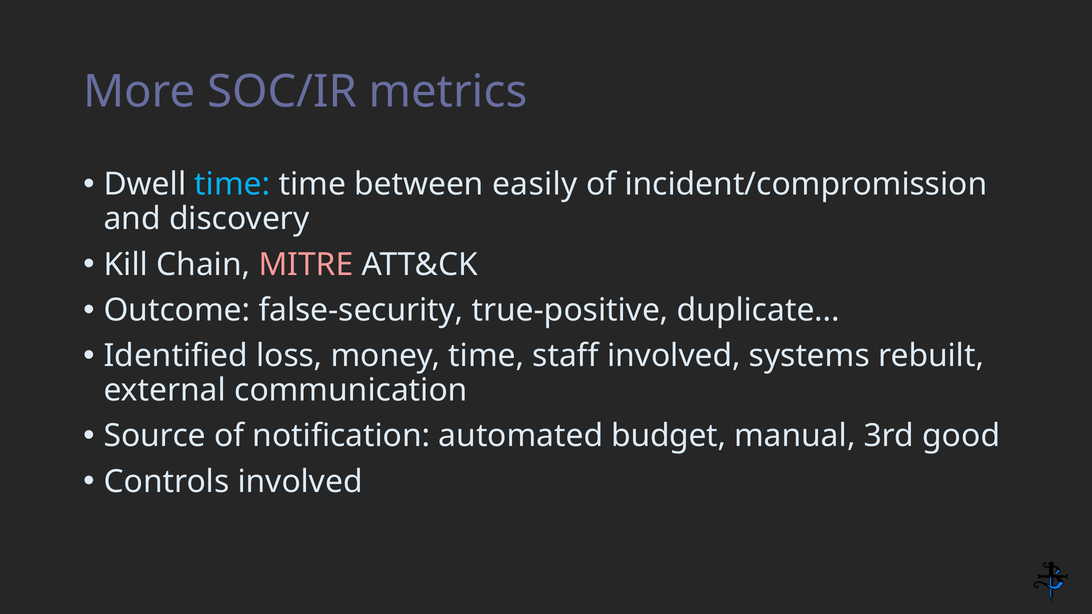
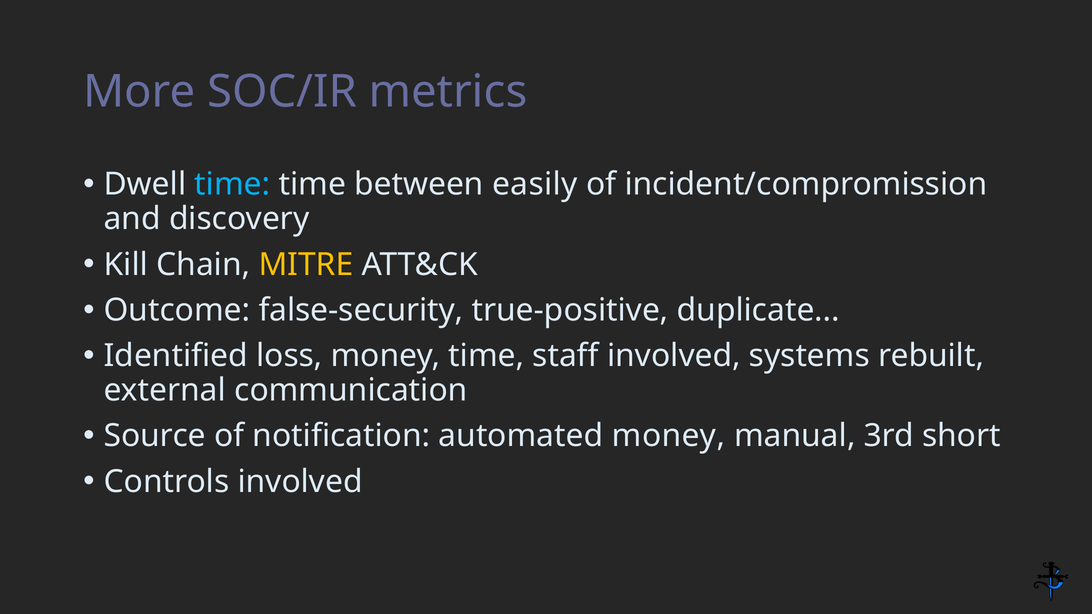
MITRE colour: pink -> yellow
automated budget: budget -> money
good: good -> short
